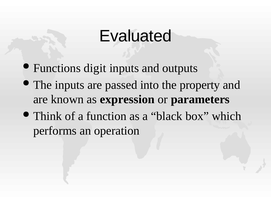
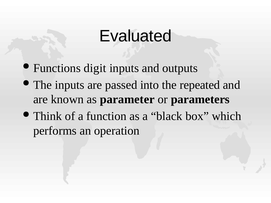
property: property -> repeated
expression: expression -> parameter
